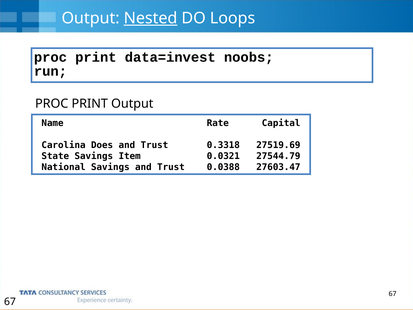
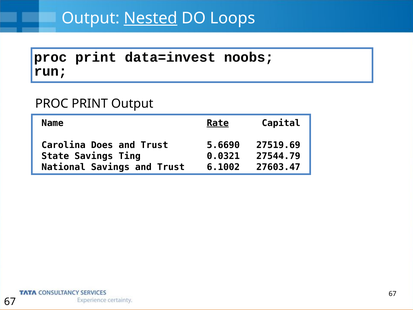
Rate underline: none -> present
0.3318: 0.3318 -> 5.6690
Item: Item -> Ting
0.0388: 0.0388 -> 6.1002
